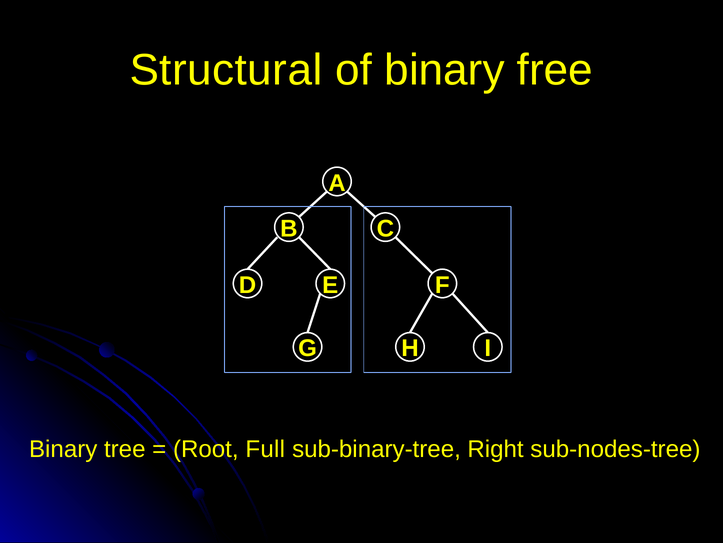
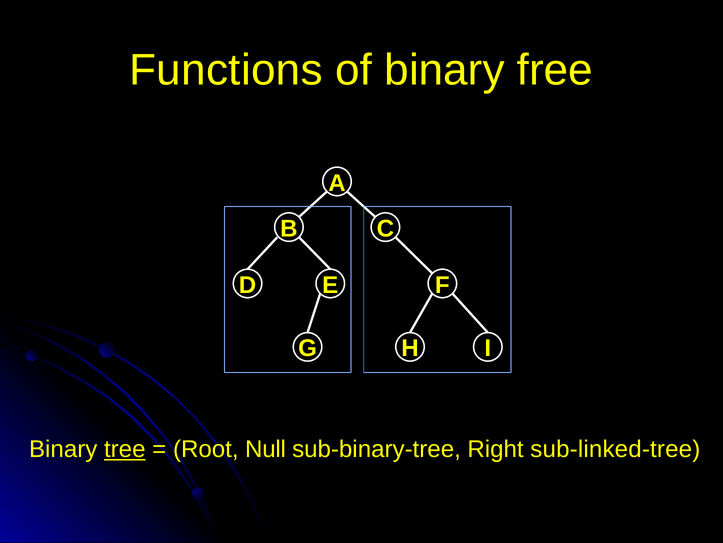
Structural: Structural -> Functions
tree underline: none -> present
Full: Full -> Null
sub-nodes-tree: sub-nodes-tree -> sub-linked-tree
